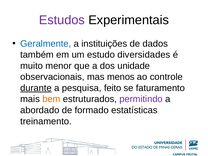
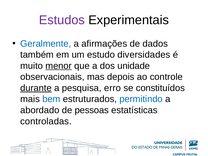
instituições: instituições -> afirmações
menor underline: none -> present
menos: menos -> depois
feito: feito -> erro
faturamento: faturamento -> constituídos
bem colour: orange -> blue
permitindo colour: purple -> blue
formado: formado -> pessoas
treinamento: treinamento -> controladas
